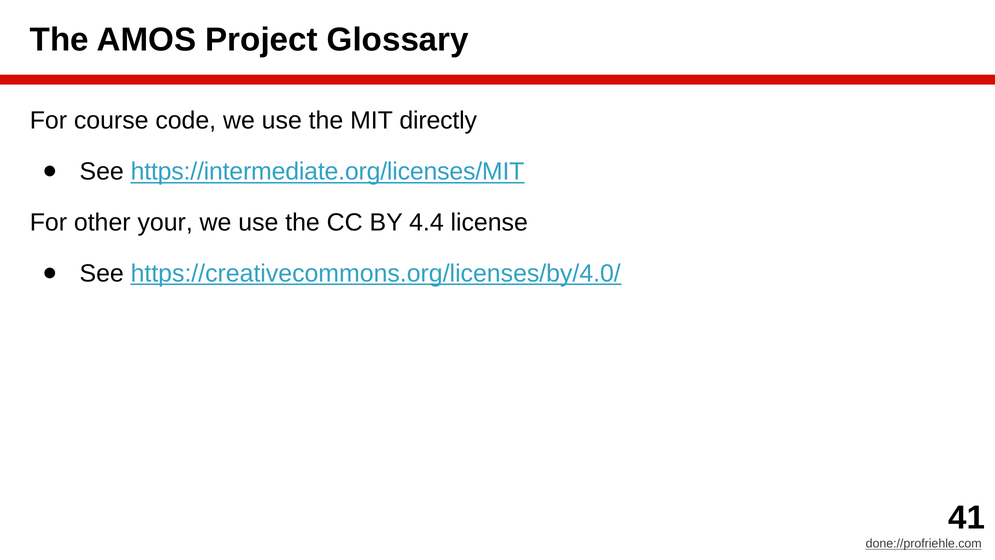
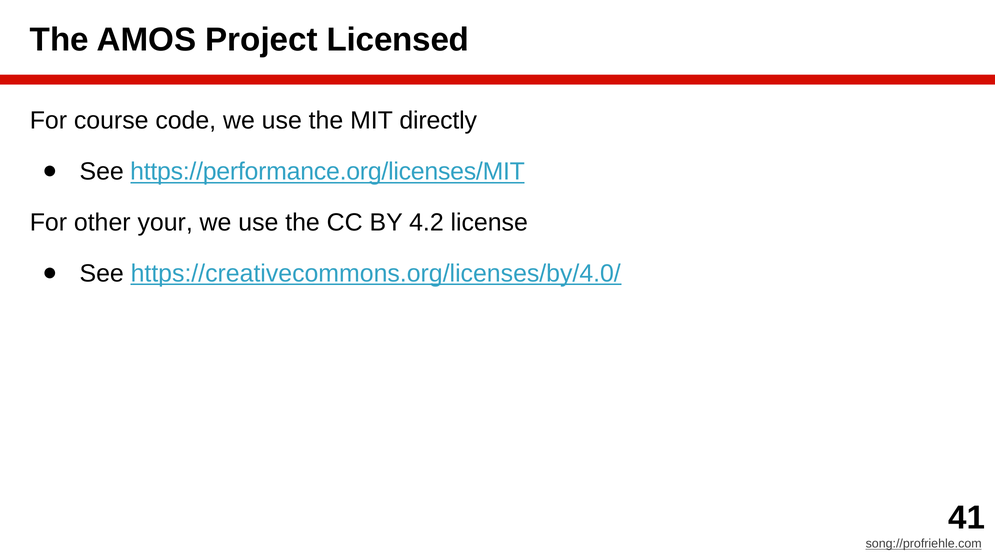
Glossary: Glossary -> Licensed
https://intermediate.org/licenses/MIT: https://intermediate.org/licenses/MIT -> https://performance.org/licenses/MIT
4.4: 4.4 -> 4.2
done://profriehle.com: done://profriehle.com -> song://profriehle.com
